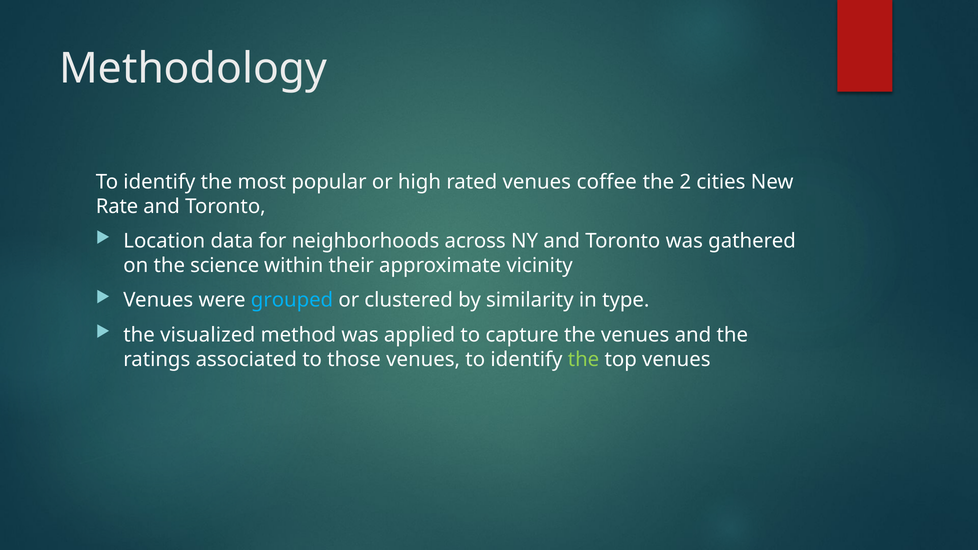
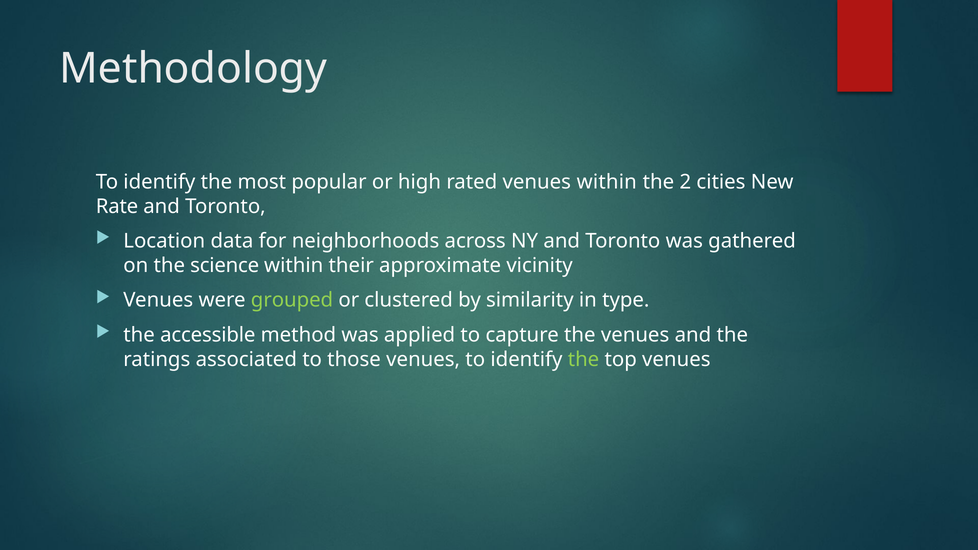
venues coffee: coffee -> within
grouped colour: light blue -> light green
visualized: visualized -> accessible
